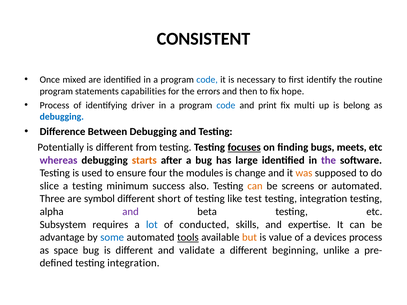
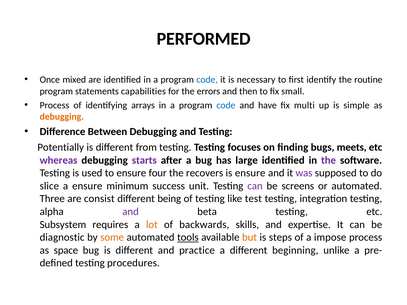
CONSISTENT: CONSISTENT -> PERFORMED
hope: hope -> small
driver: driver -> arrays
print: print -> have
belong: belong -> simple
debugging at (62, 117) colour: blue -> orange
focuses underline: present -> none
starts colour: orange -> purple
modules: modules -> recovers
is change: change -> ensure
was colour: orange -> purple
a testing: testing -> ensure
also: also -> unit
can at (255, 186) colour: orange -> purple
symbol: symbol -> consist
short: short -> being
lot colour: blue -> orange
conducted: conducted -> backwards
advantage: advantage -> diagnostic
some colour: blue -> orange
value: value -> steps
devices: devices -> impose
validate: validate -> practice
integration at (133, 263): integration -> procedures
